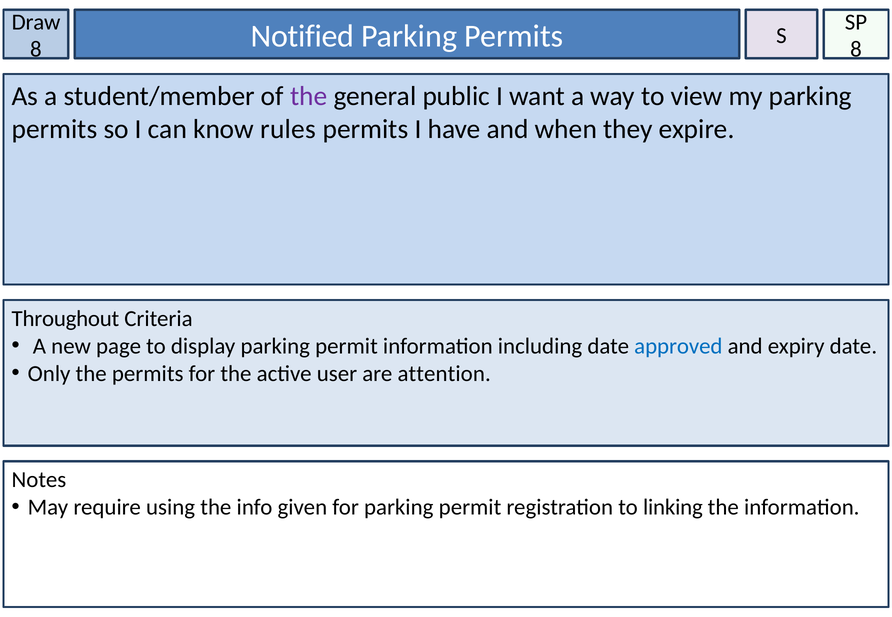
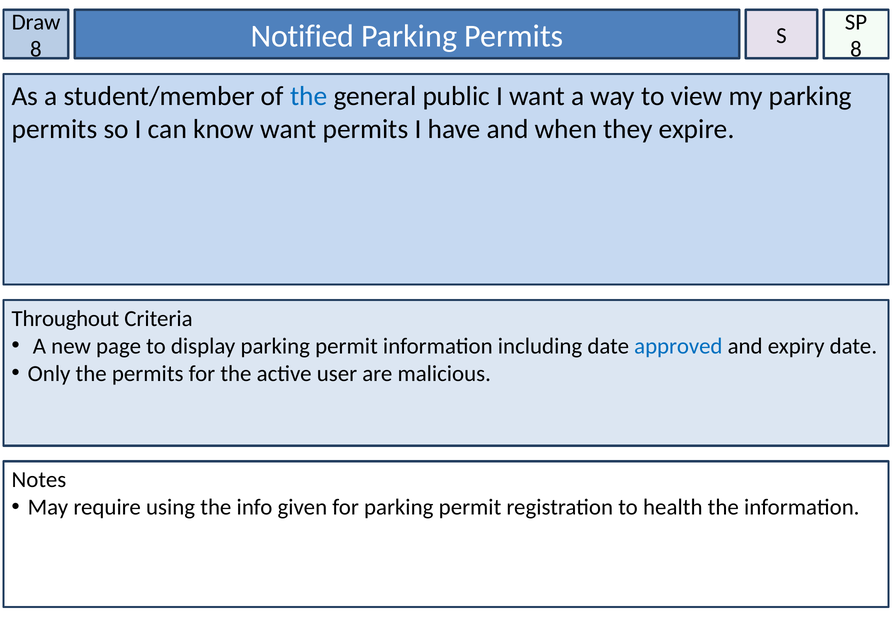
the at (309, 96) colour: purple -> blue
know rules: rules -> want
attention: attention -> malicious
linking: linking -> health
